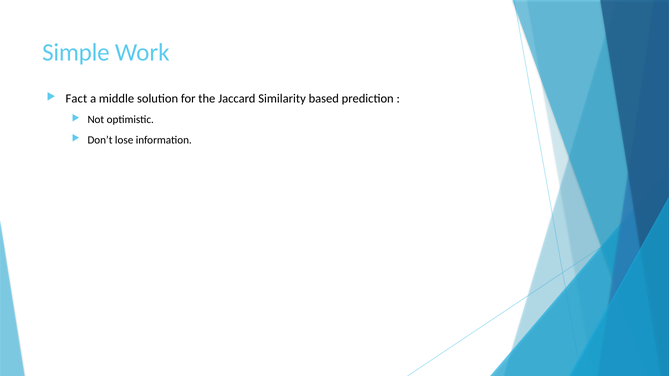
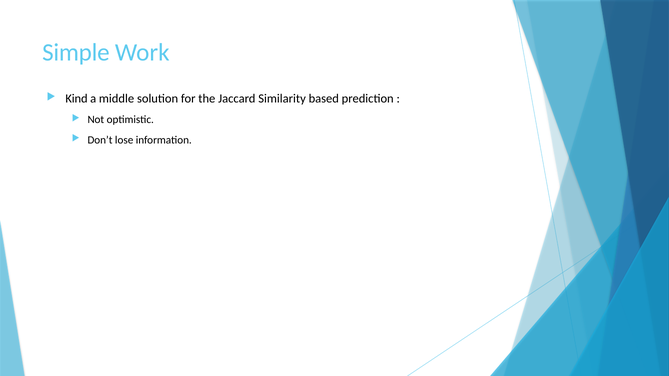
Fact: Fact -> Kind
